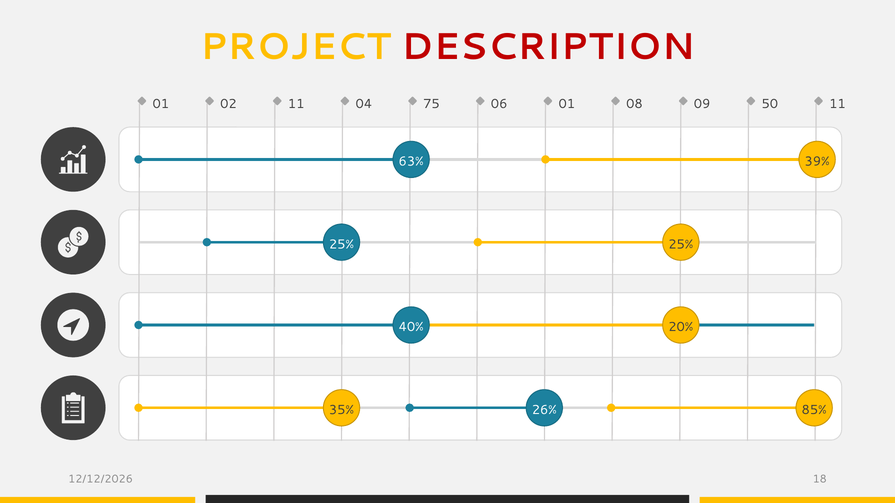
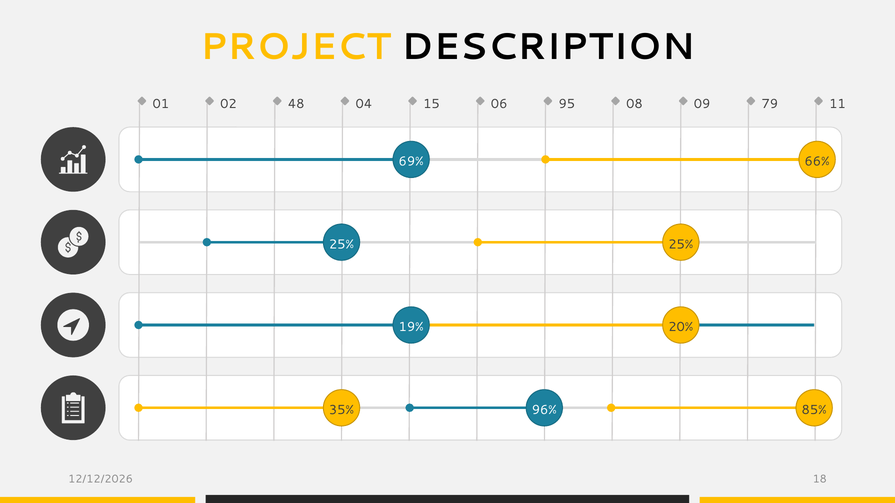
DESCRIPTION colour: red -> black
02 11: 11 -> 48
75: 75 -> 15
06 01: 01 -> 95
50: 50 -> 79
63%: 63% -> 69%
39%: 39% -> 66%
40%: 40% -> 19%
26%: 26% -> 96%
